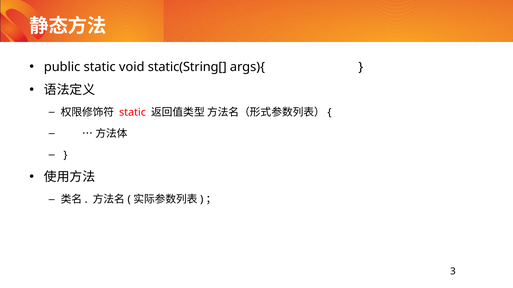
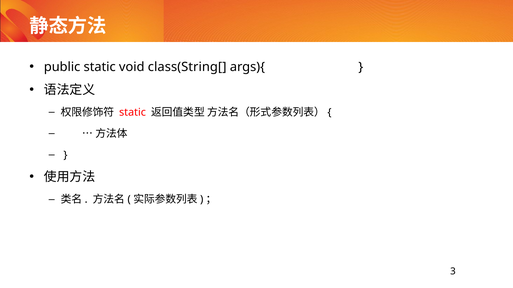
static(String[: static(String[ -> class(String[
